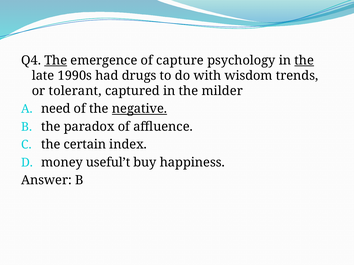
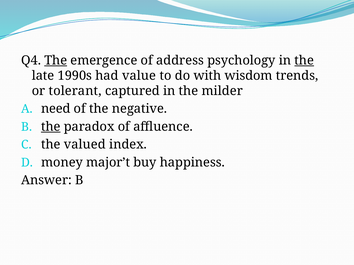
capture: capture -> address
drugs: drugs -> value
negative underline: present -> none
the at (51, 127) underline: none -> present
certain: certain -> valued
useful’t: useful’t -> major’t
